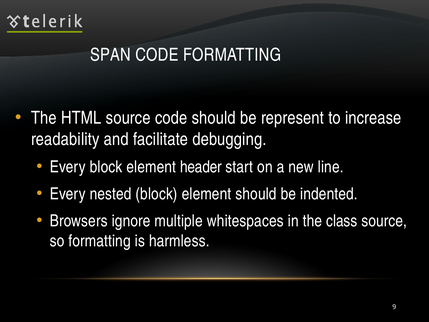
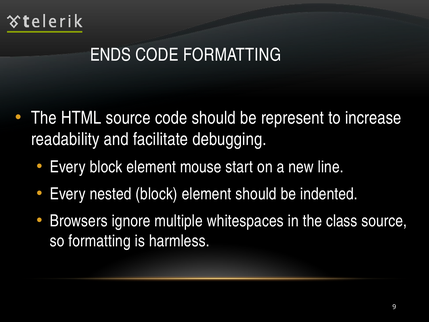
SPAN: SPAN -> ENDS
header: header -> mouse
